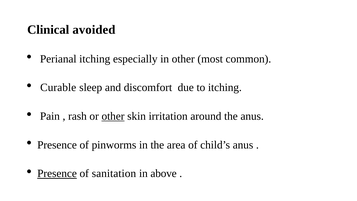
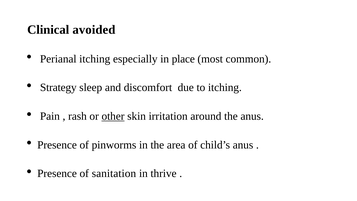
in other: other -> place
Curable: Curable -> Strategy
Presence at (57, 173) underline: present -> none
above: above -> thrive
